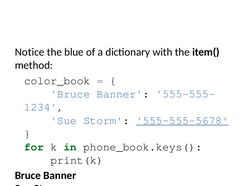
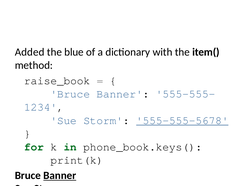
Notice: Notice -> Added
color_book: color_book -> raise_book
Banner at (60, 175) underline: none -> present
